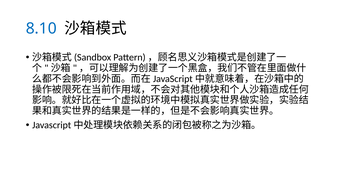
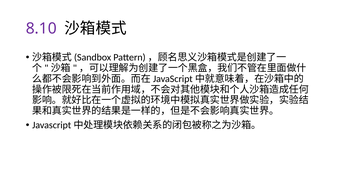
8.10 colour: blue -> purple
